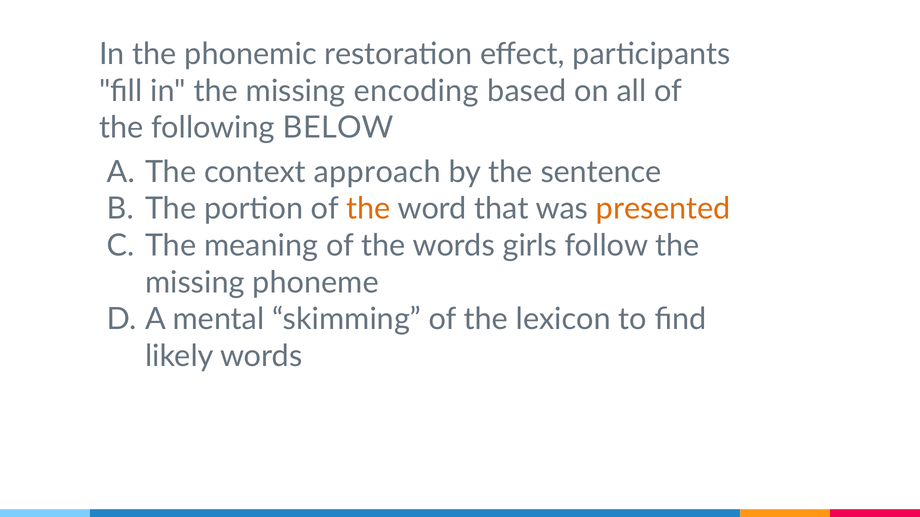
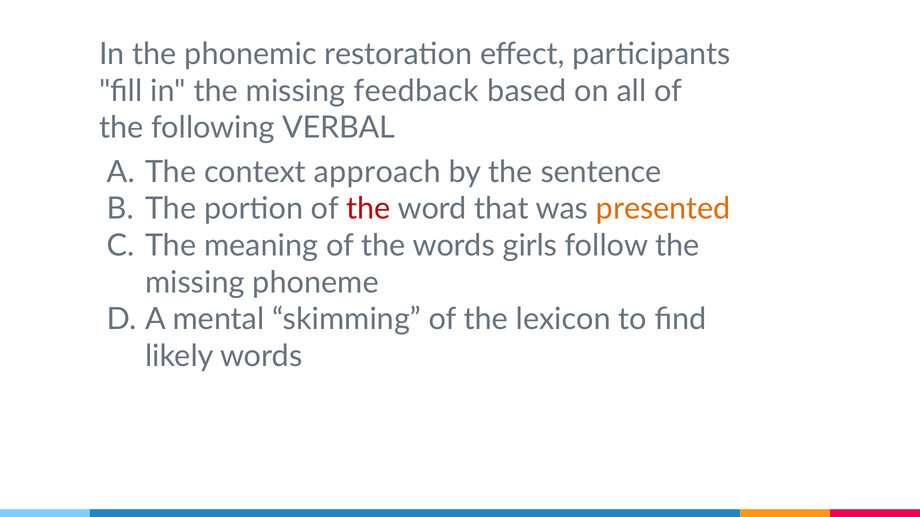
encoding: encoding -> feedback
BELOW: BELOW -> VERBAL
the at (368, 209) colour: orange -> red
